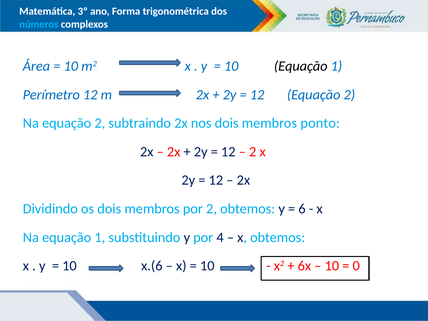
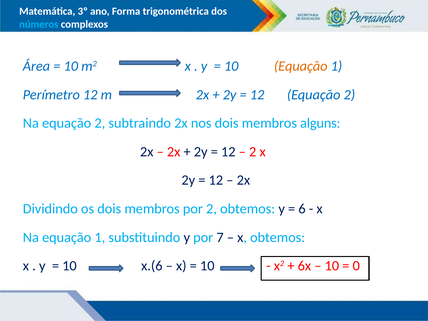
Equação at (301, 66) colour: black -> orange
ponto: ponto -> alguns
4: 4 -> 7
